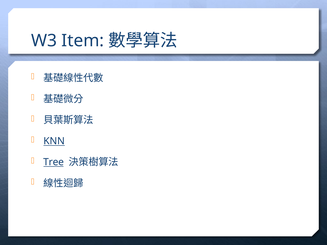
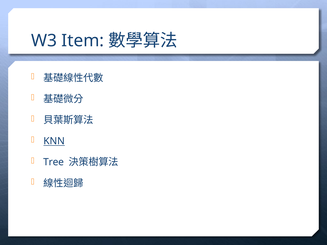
Tree underline: present -> none
